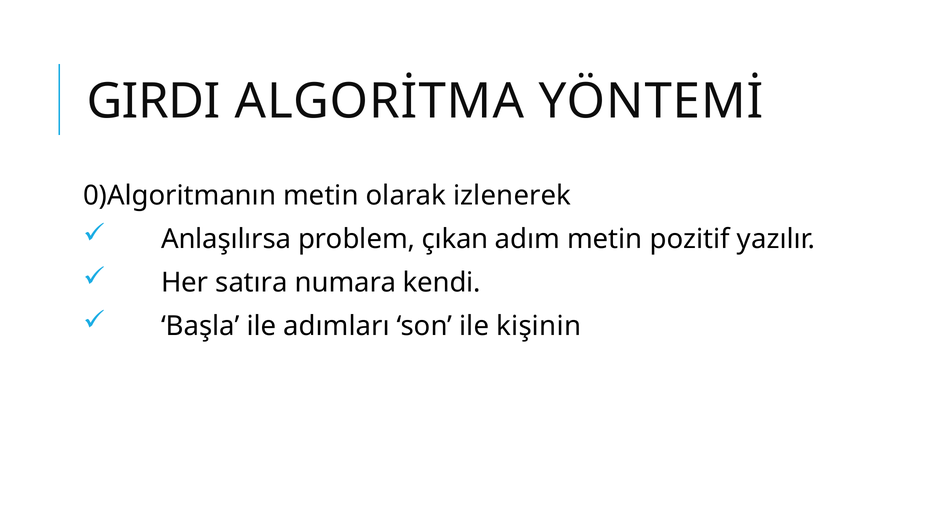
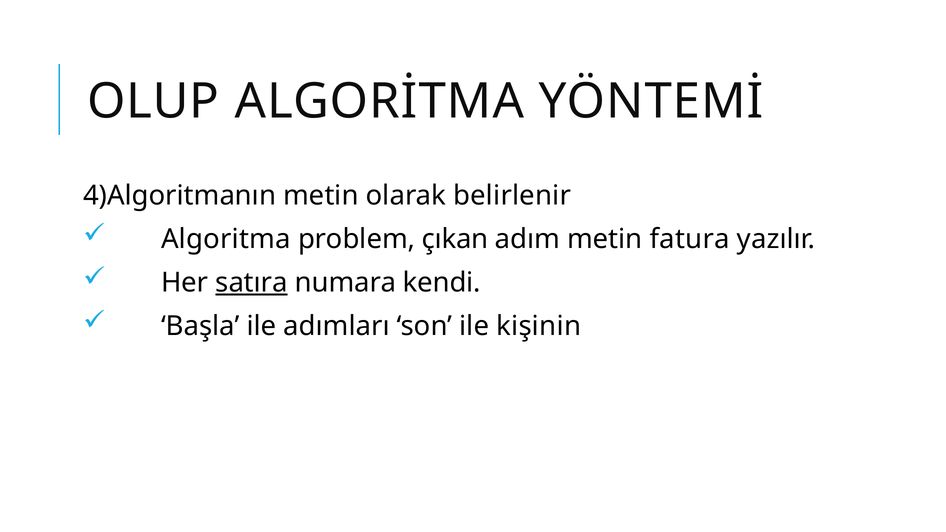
GIRDI: GIRDI -> OLUP
0)Algoritmanın: 0)Algoritmanın -> 4)Algoritmanın
izlenerek: izlenerek -> belirlenir
Anlaşılırsa: Anlaşılırsa -> Algoritma
pozitif: pozitif -> fatura
satıra underline: none -> present
